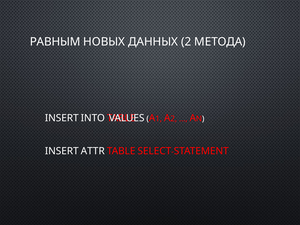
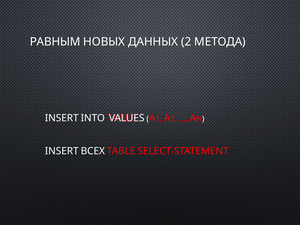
ATTR: ATTR -> ВСЕХ
